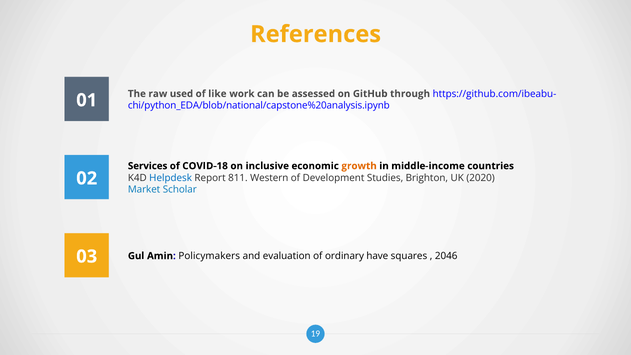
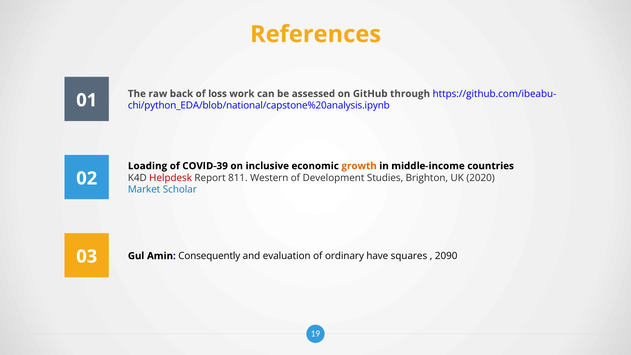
used: used -> back
like: like -> loss
Services: Services -> Loading
COVID-18: COVID-18 -> COVID-39
Helpdesk colour: blue -> red
Policymakers: Policymakers -> Consequently
2046: 2046 -> 2090
